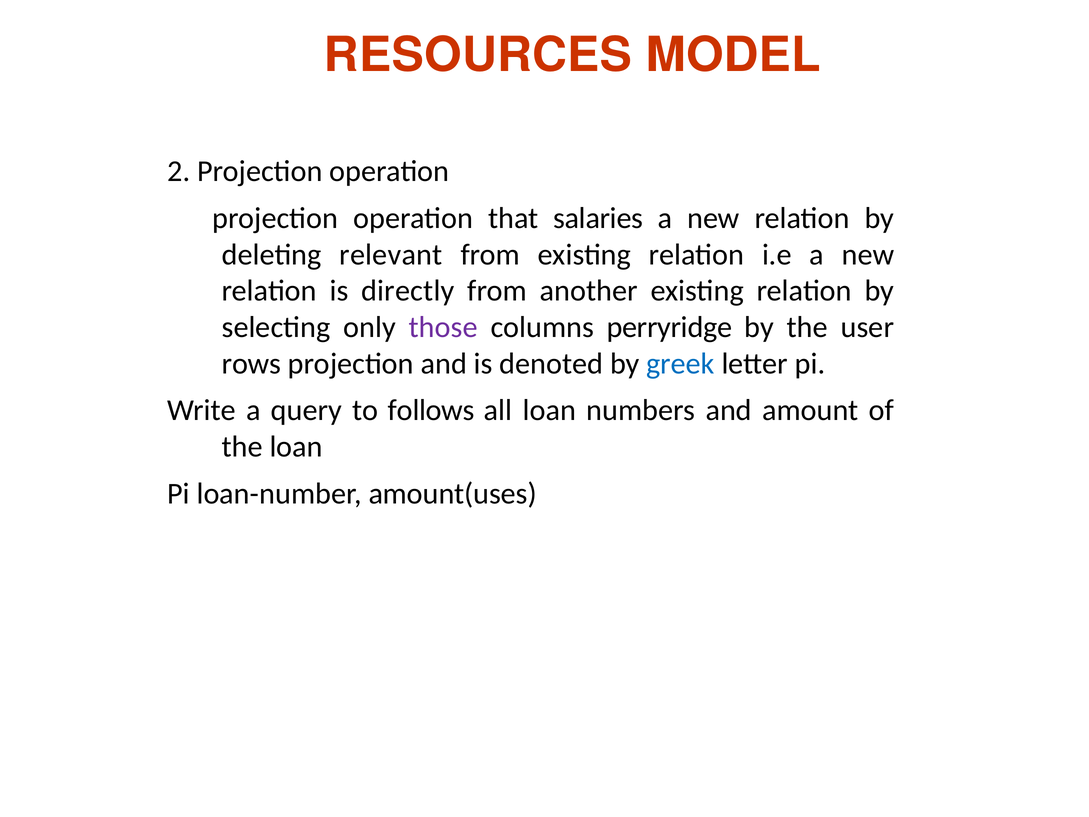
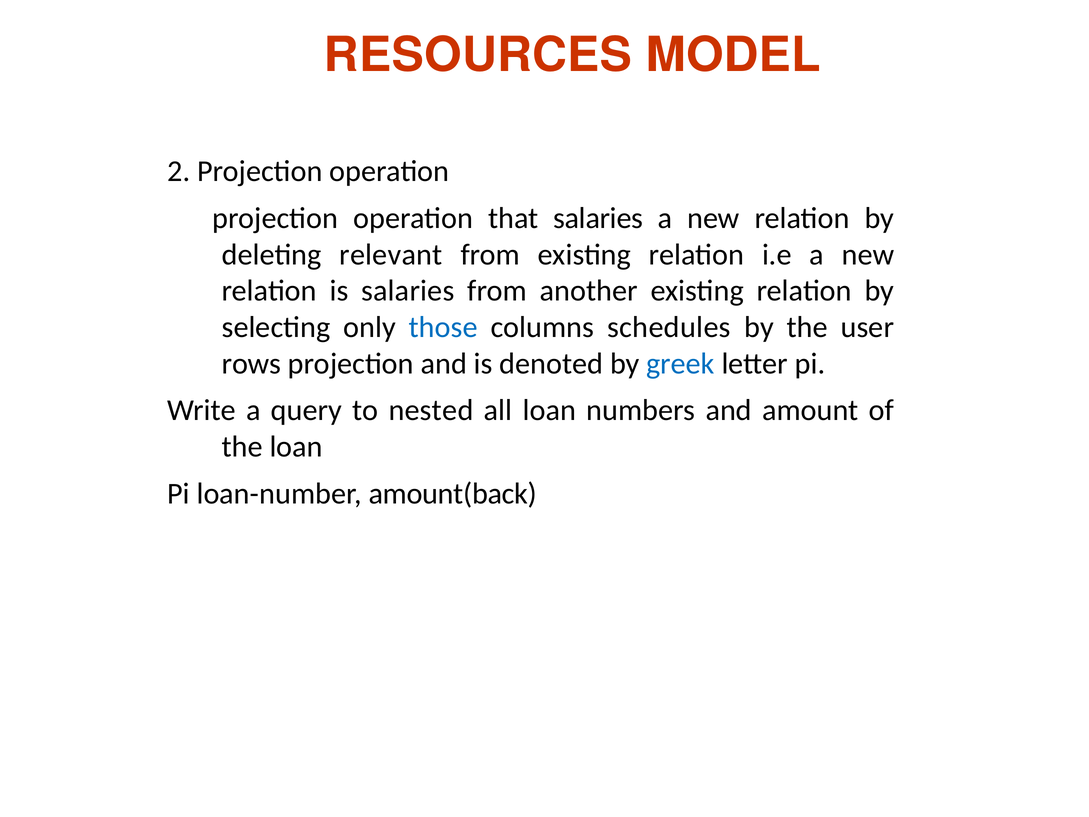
is directly: directly -> salaries
those colour: purple -> blue
perryridge: perryridge -> schedules
follows: follows -> nested
amount(uses: amount(uses -> amount(back
